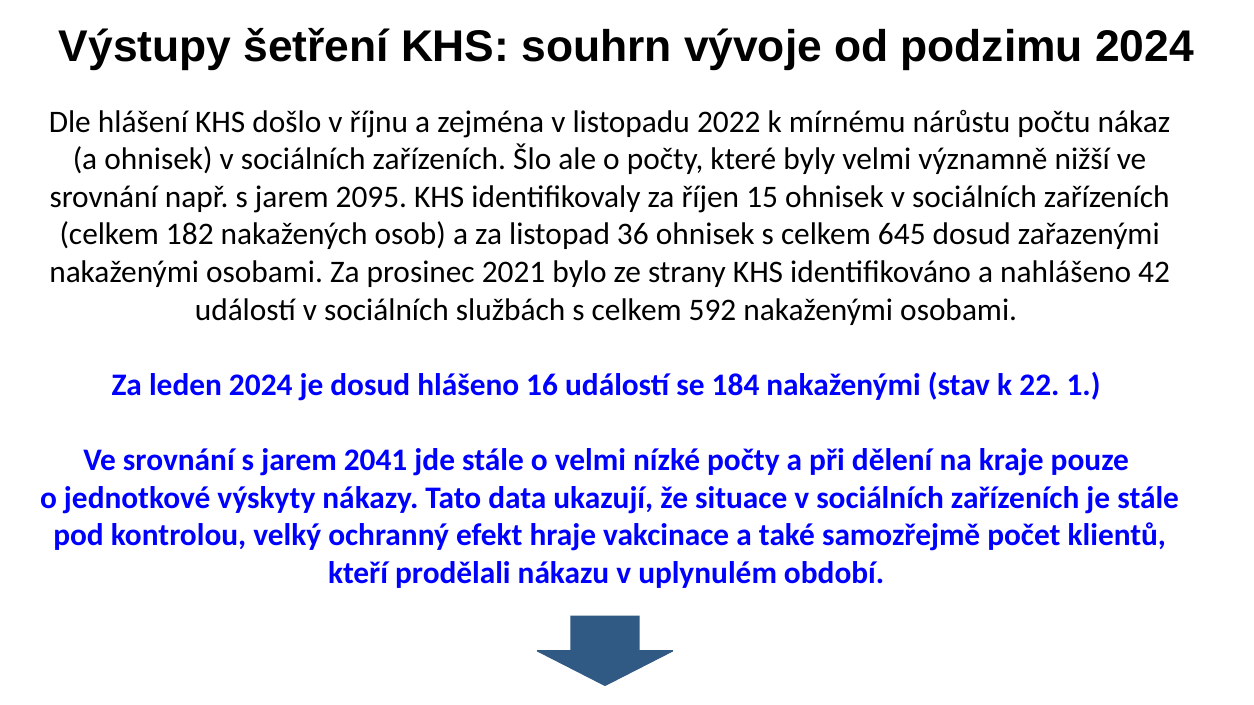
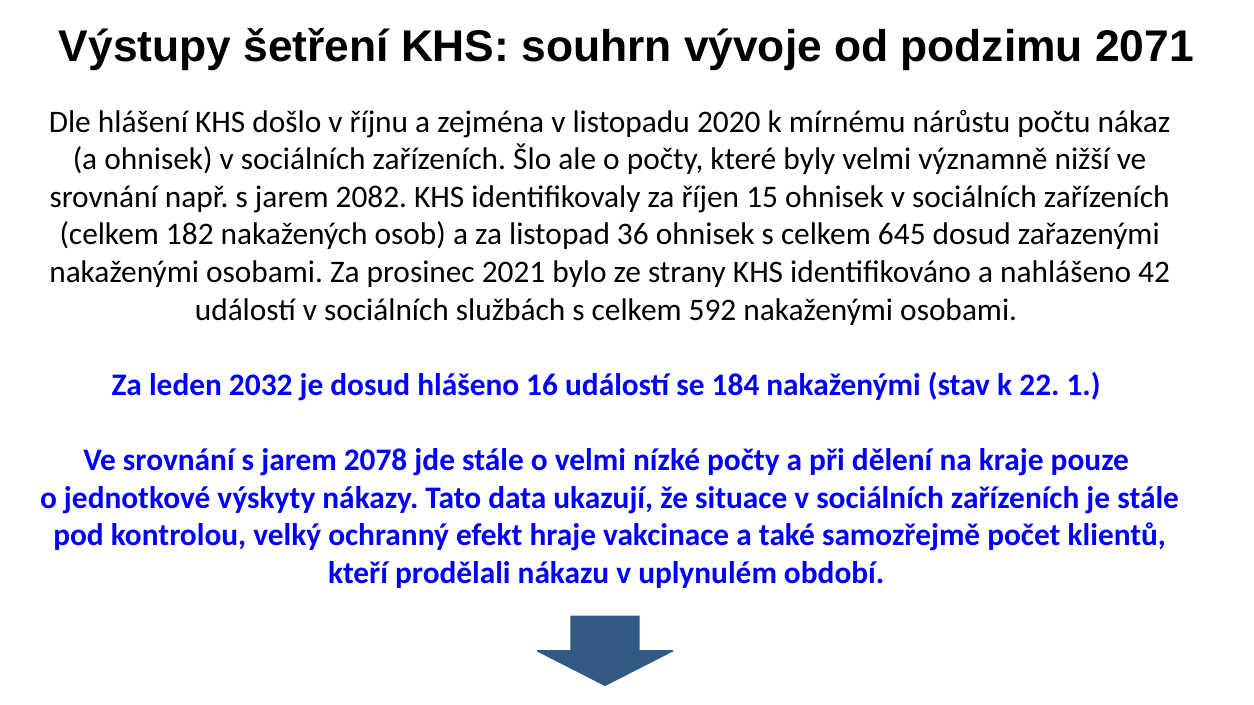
podzimu 2024: 2024 -> 2071
2022: 2022 -> 2020
2095: 2095 -> 2082
leden 2024: 2024 -> 2032
2041: 2041 -> 2078
